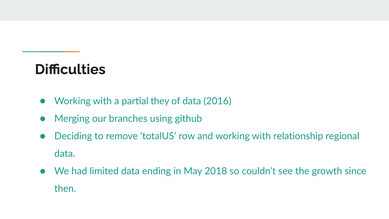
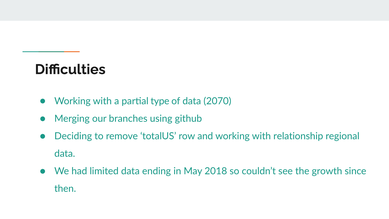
they: they -> type
2016: 2016 -> 2070
